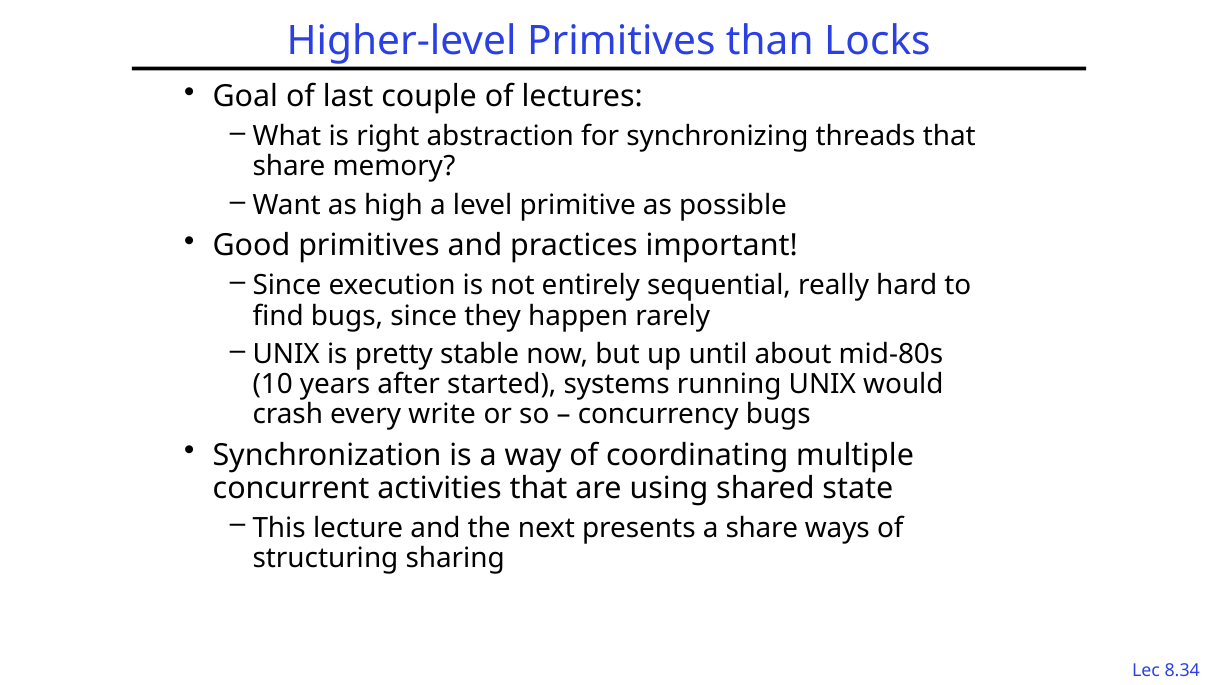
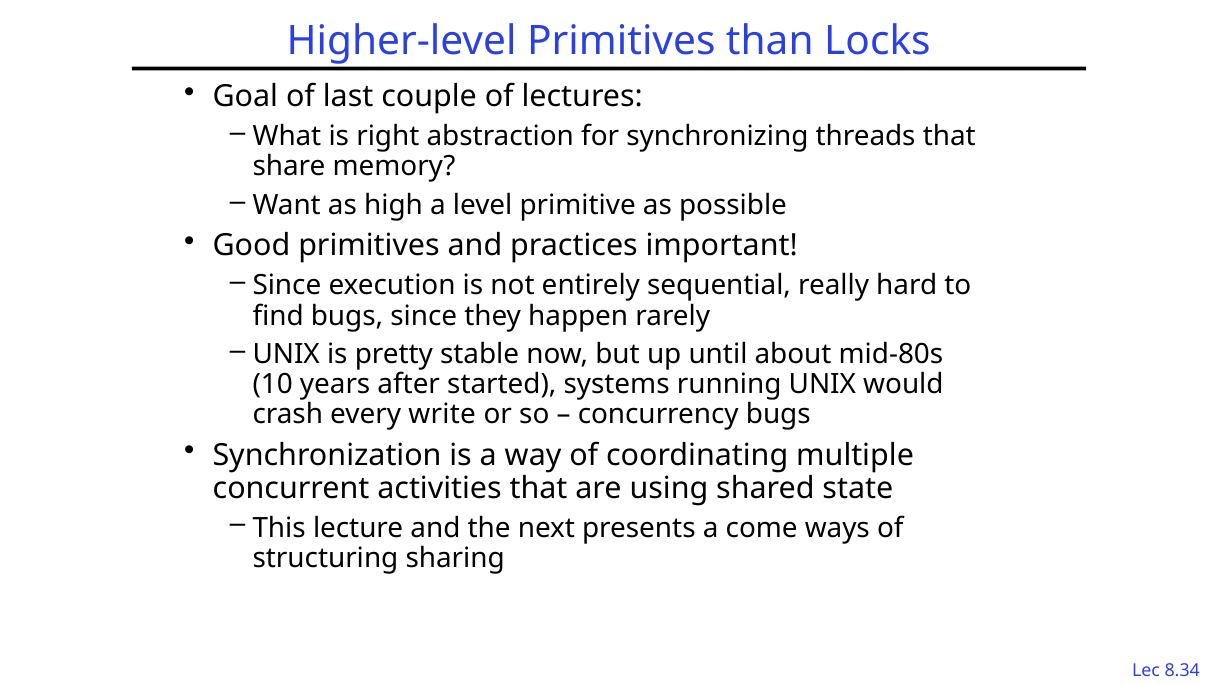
a share: share -> come
